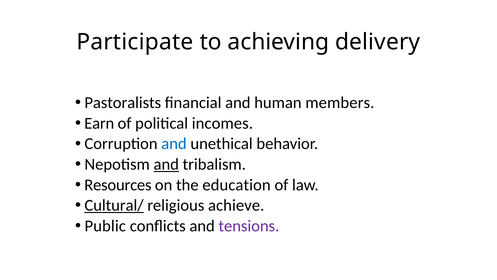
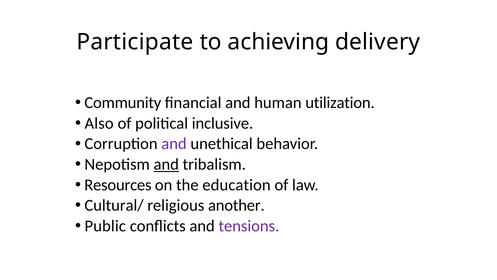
Pastoralists: Pastoralists -> Community
members: members -> utilization
Earn: Earn -> Also
incomes: incomes -> inclusive
and at (174, 144) colour: blue -> purple
Cultural/ underline: present -> none
achieve: achieve -> another
